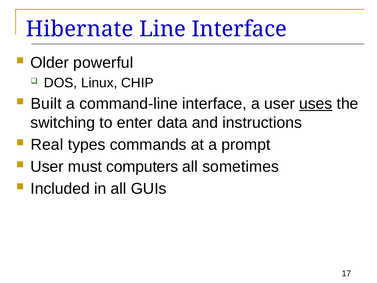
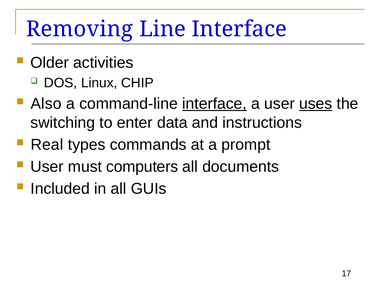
Hibernate: Hibernate -> Removing
powerful: powerful -> activities
Built: Built -> Also
interface at (215, 104) underline: none -> present
sometimes: sometimes -> documents
